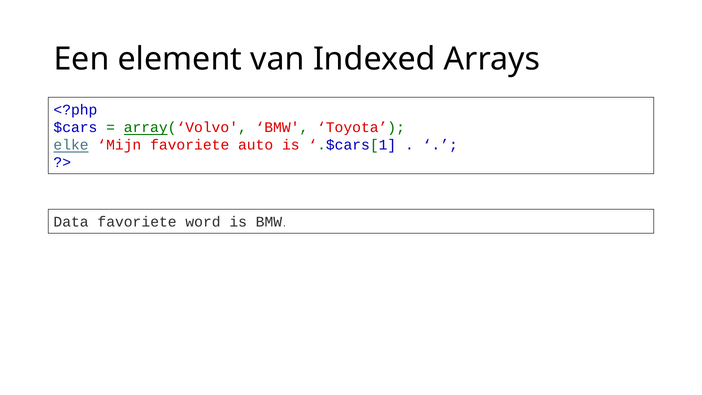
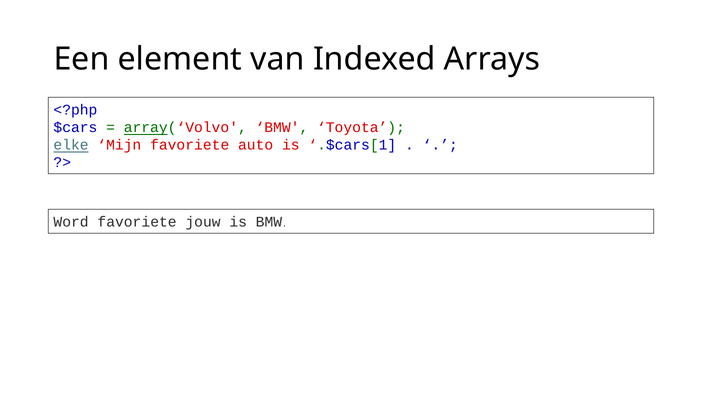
Data: Data -> Word
word: word -> jouw
